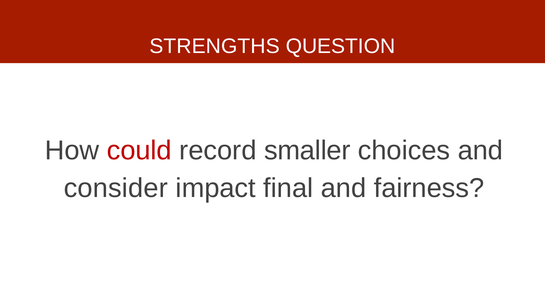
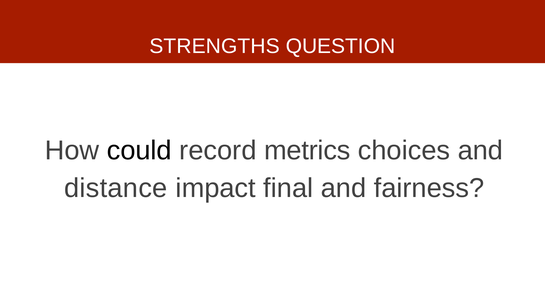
could colour: red -> black
smaller: smaller -> metrics
consider: consider -> distance
